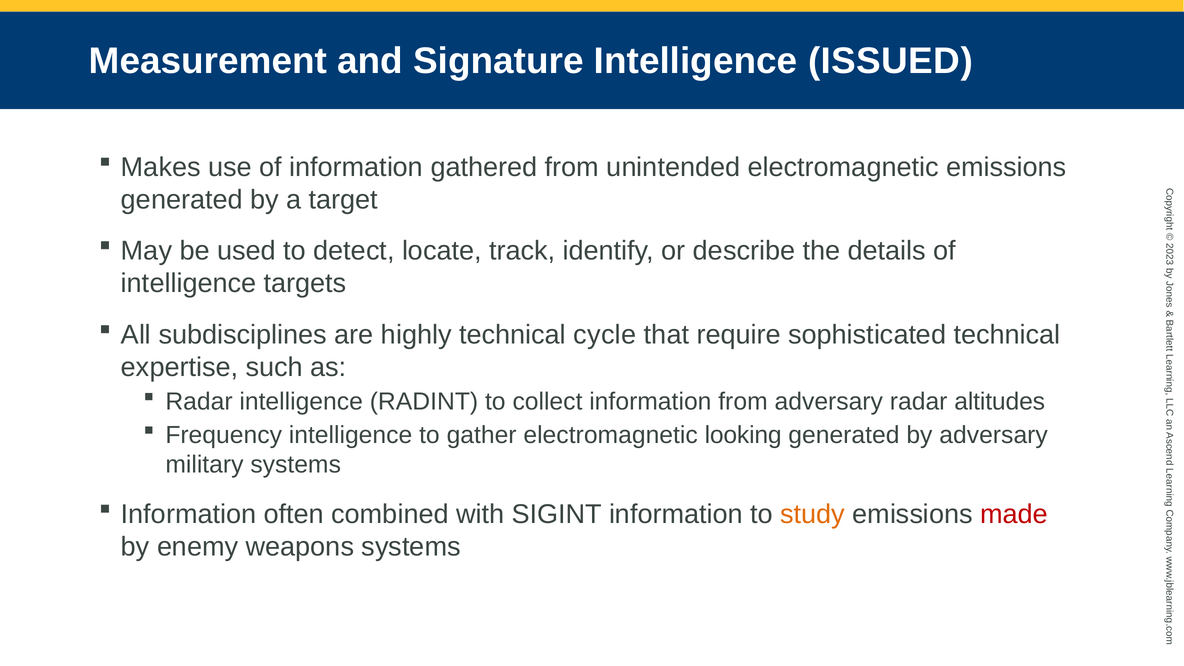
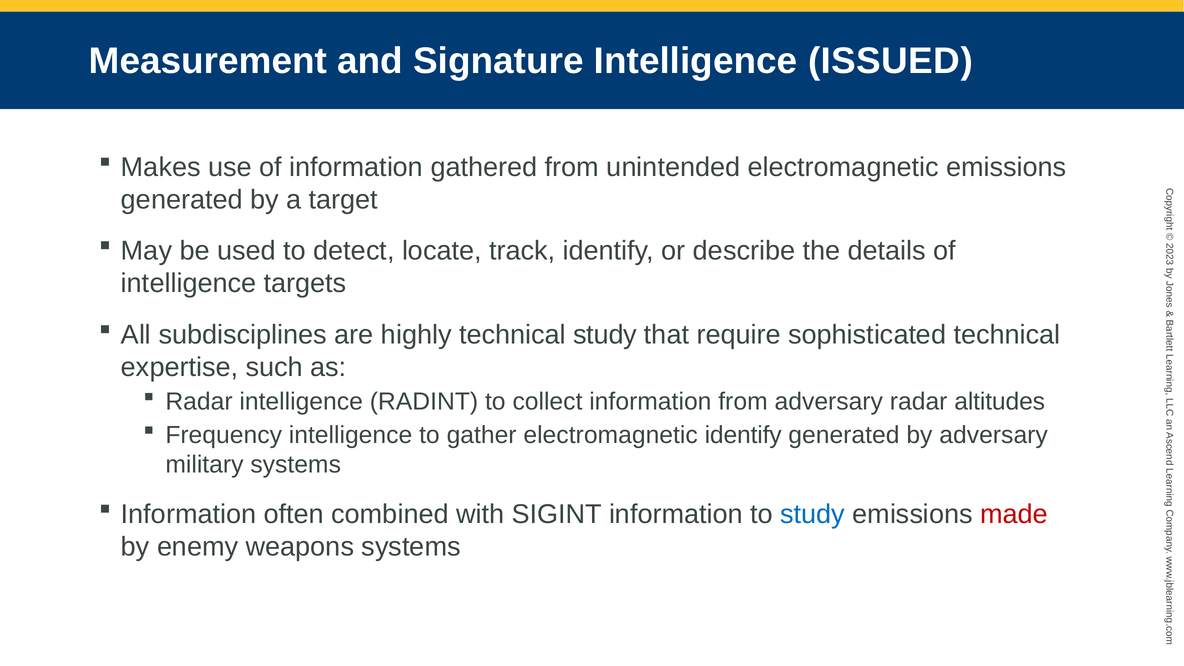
technical cycle: cycle -> study
electromagnetic looking: looking -> identify
study at (813, 514) colour: orange -> blue
